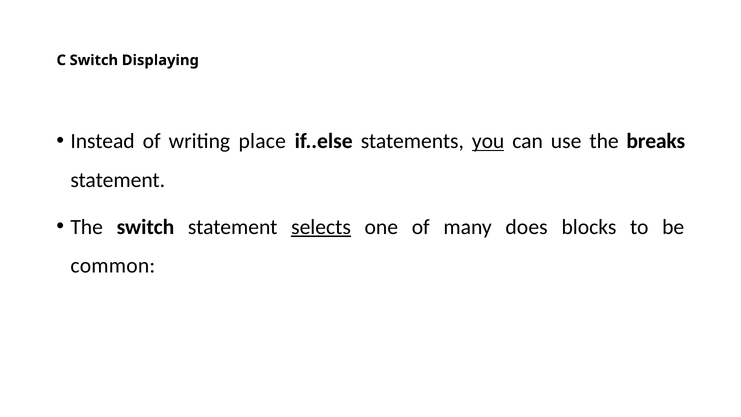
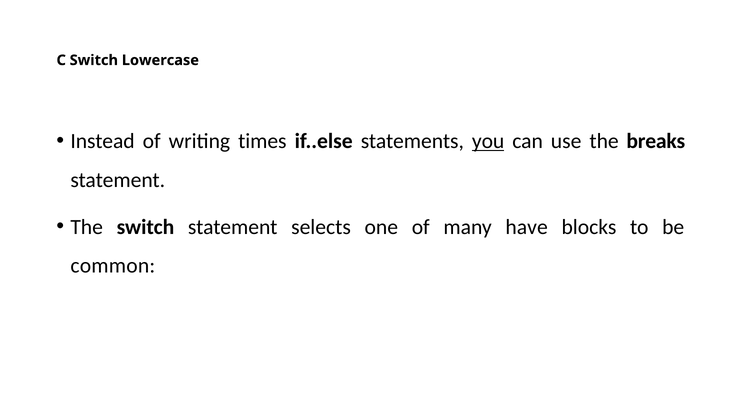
Displaying: Displaying -> Lowercase
place: place -> times
selects underline: present -> none
does: does -> have
